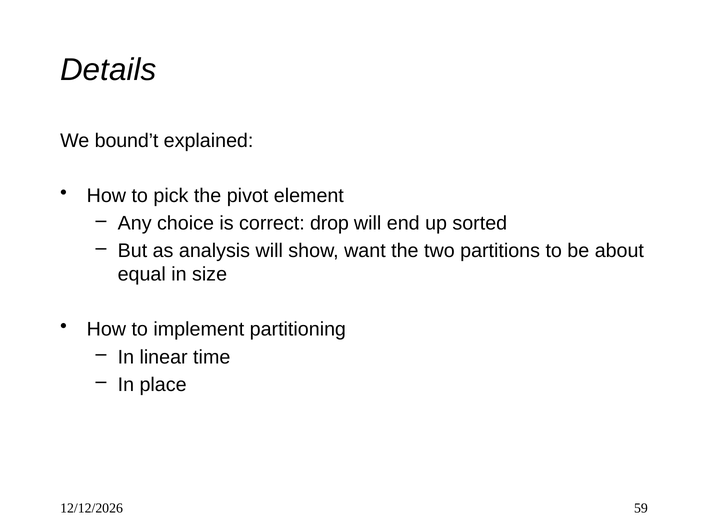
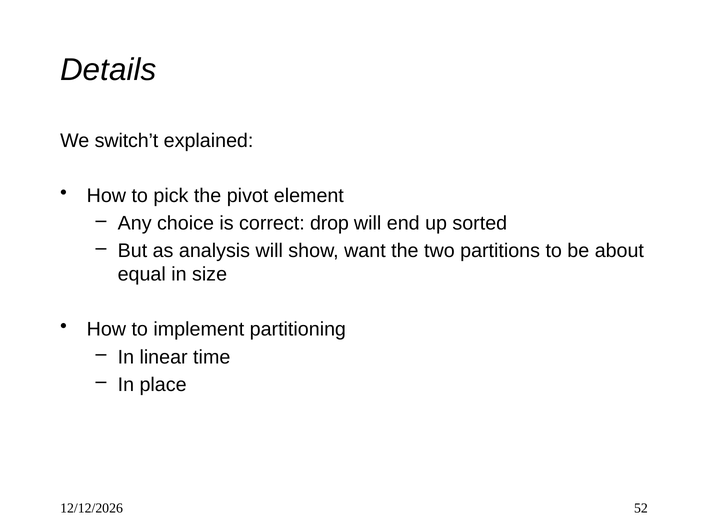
bound’t: bound’t -> switch’t
59: 59 -> 52
